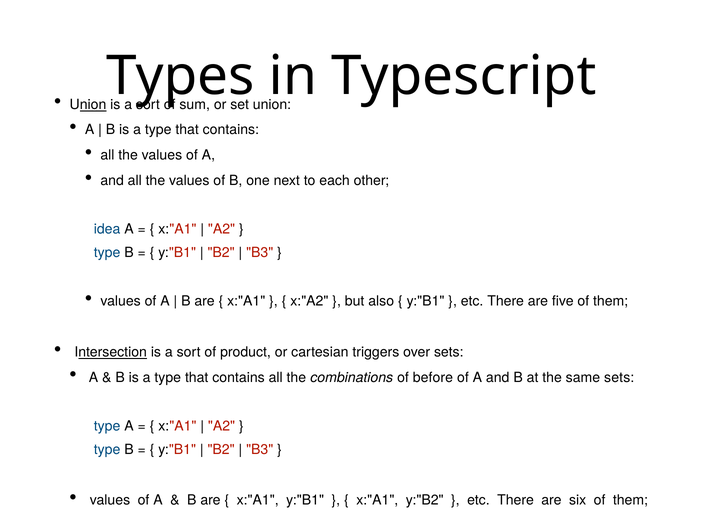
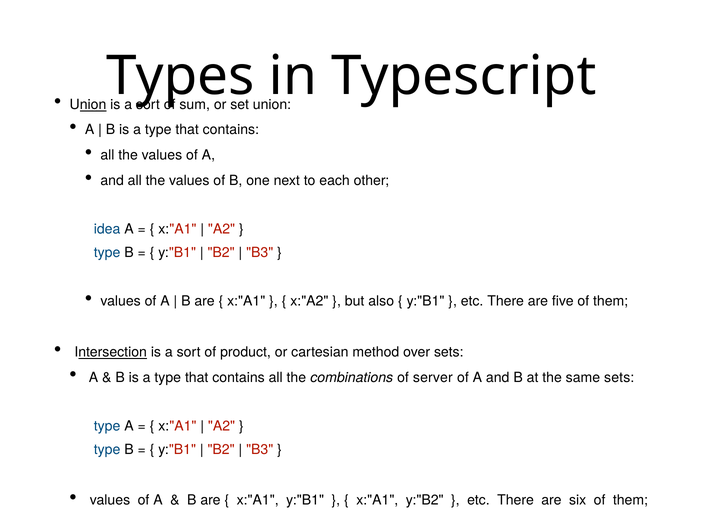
triggers: triggers -> method
before: before -> server
